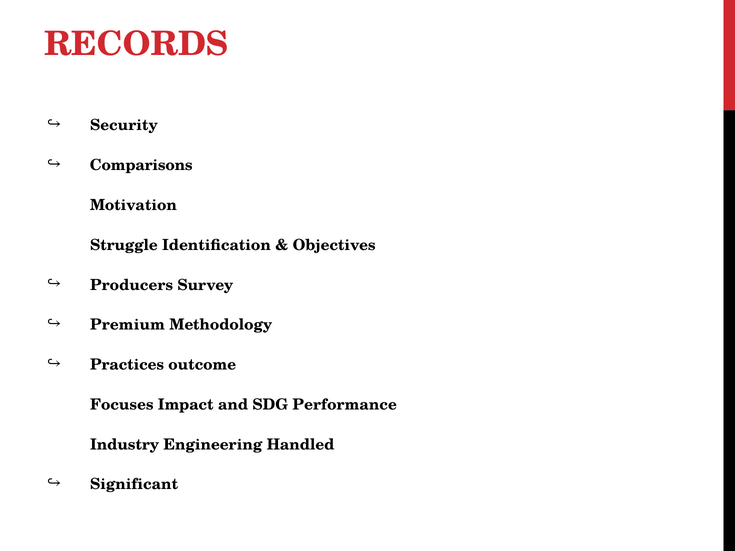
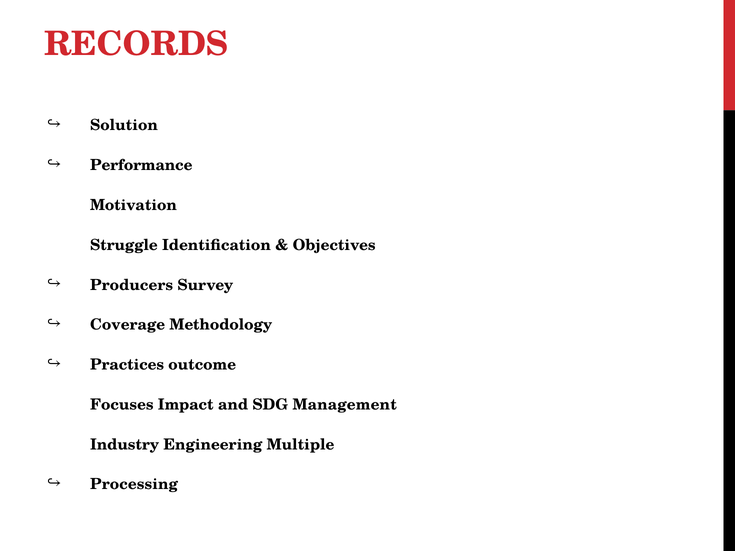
Security: Security -> Solution
Comparisons: Comparisons -> Performance
Premium: Premium -> Coverage
Performance: Performance -> Management
Handled: Handled -> Multiple
Significant: Significant -> Processing
